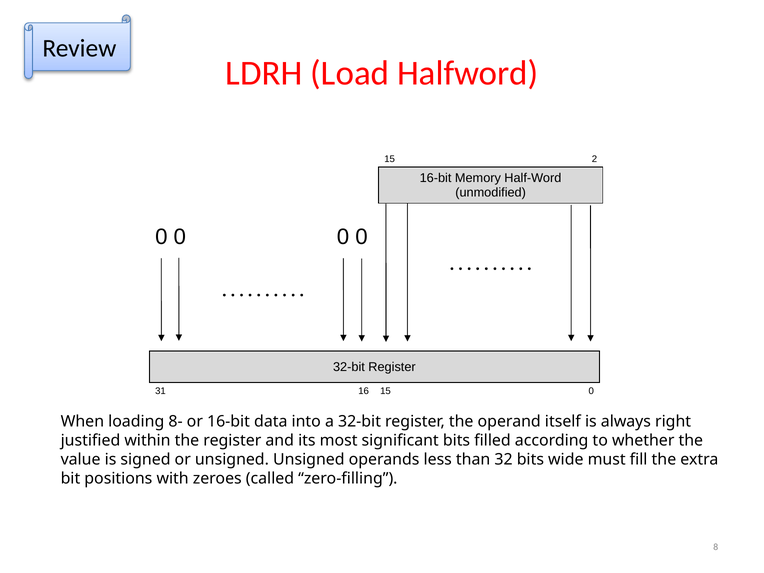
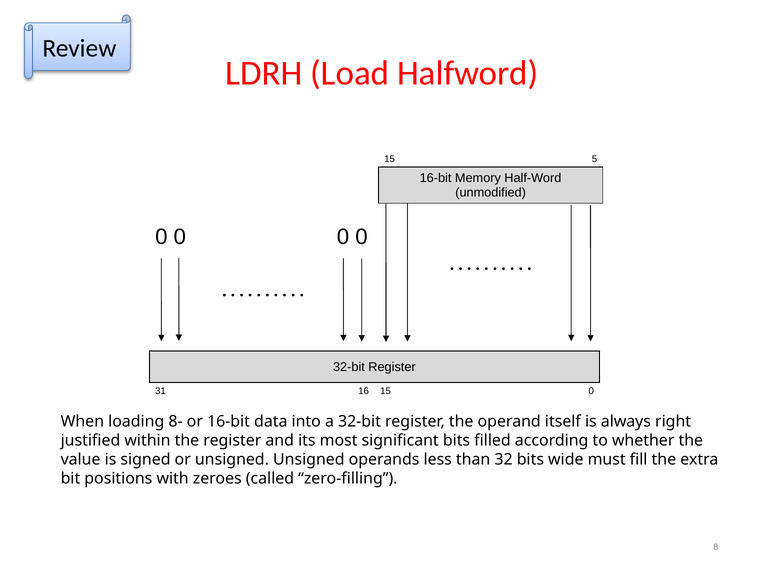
2: 2 -> 5
